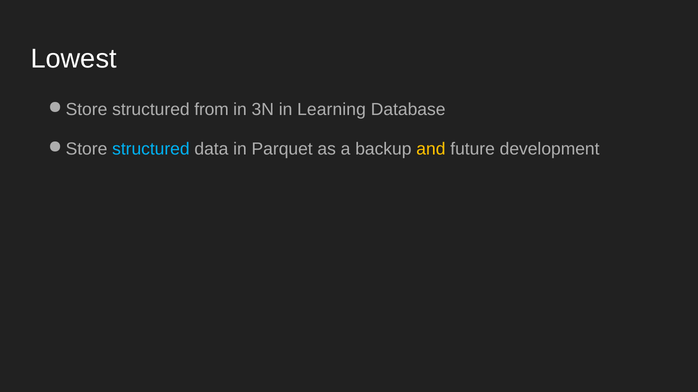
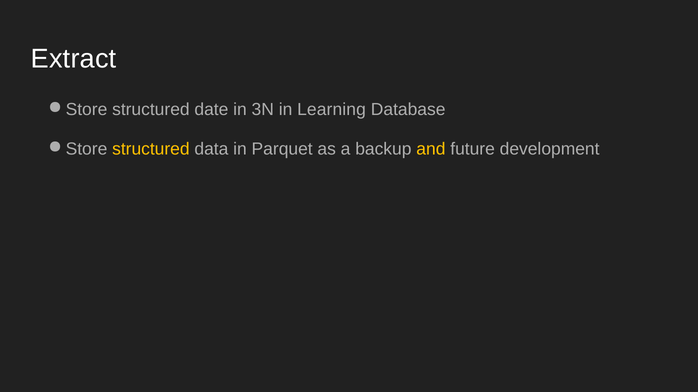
Lowest: Lowest -> Extract
from: from -> date
structured at (151, 149) colour: light blue -> yellow
